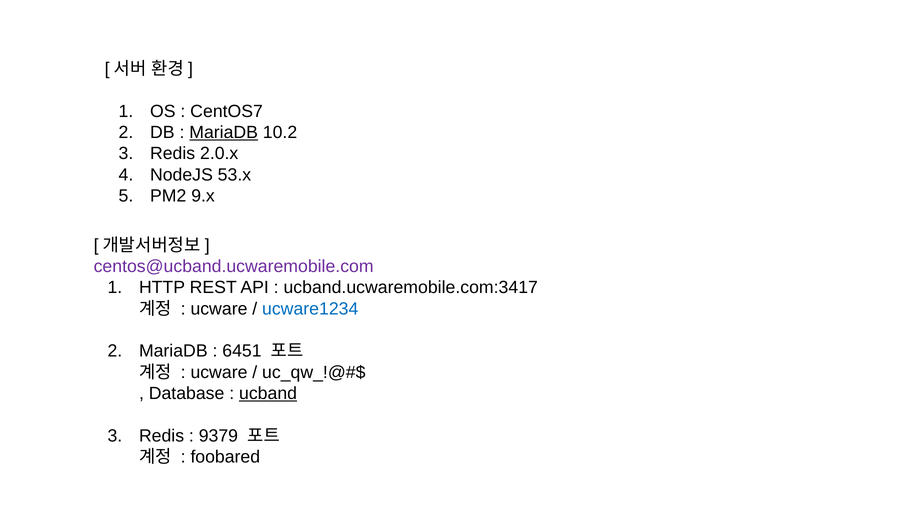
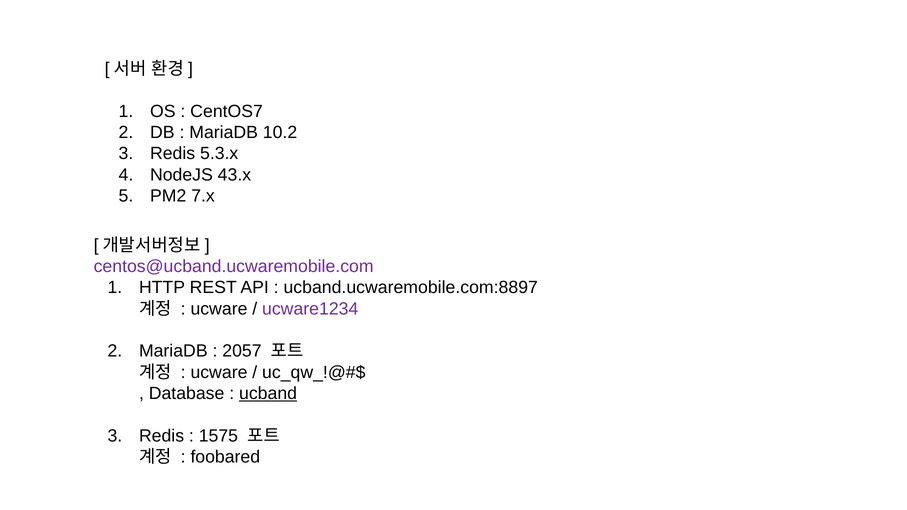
MariaDB at (224, 133) underline: present -> none
2.0.x: 2.0.x -> 5.3.x
53.x: 53.x -> 43.x
9.x: 9.x -> 7.x
ucband.ucwaremobile.com:3417: ucband.ucwaremobile.com:3417 -> ucband.ucwaremobile.com:8897
ucware1234 colour: blue -> purple
6451: 6451 -> 2057
9379: 9379 -> 1575
